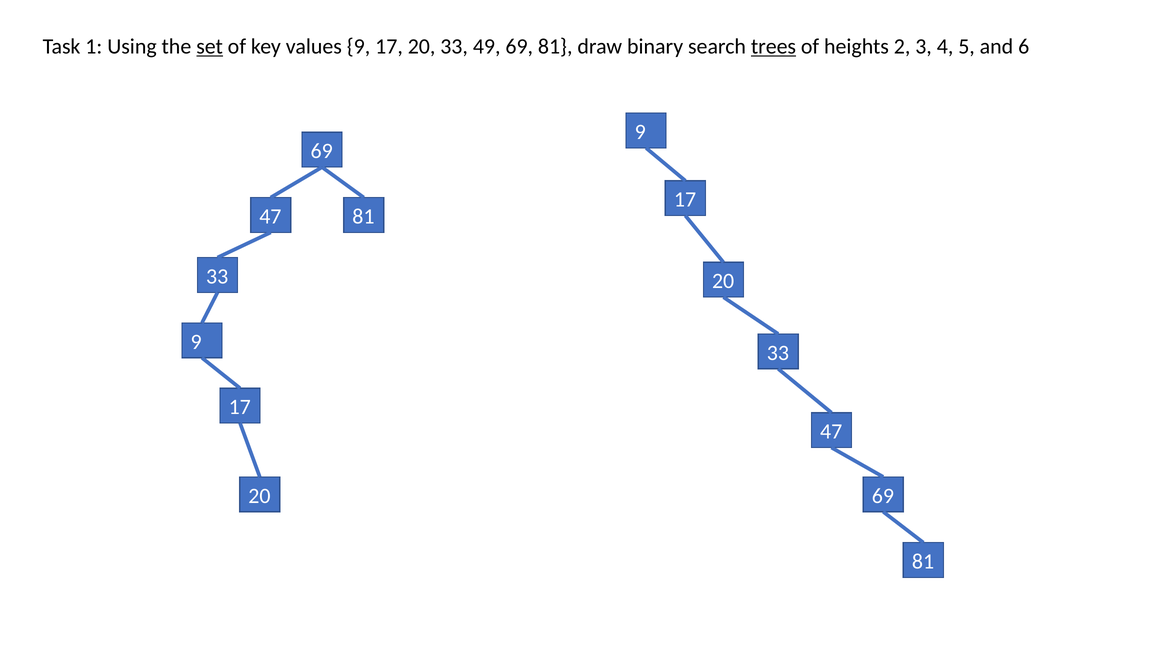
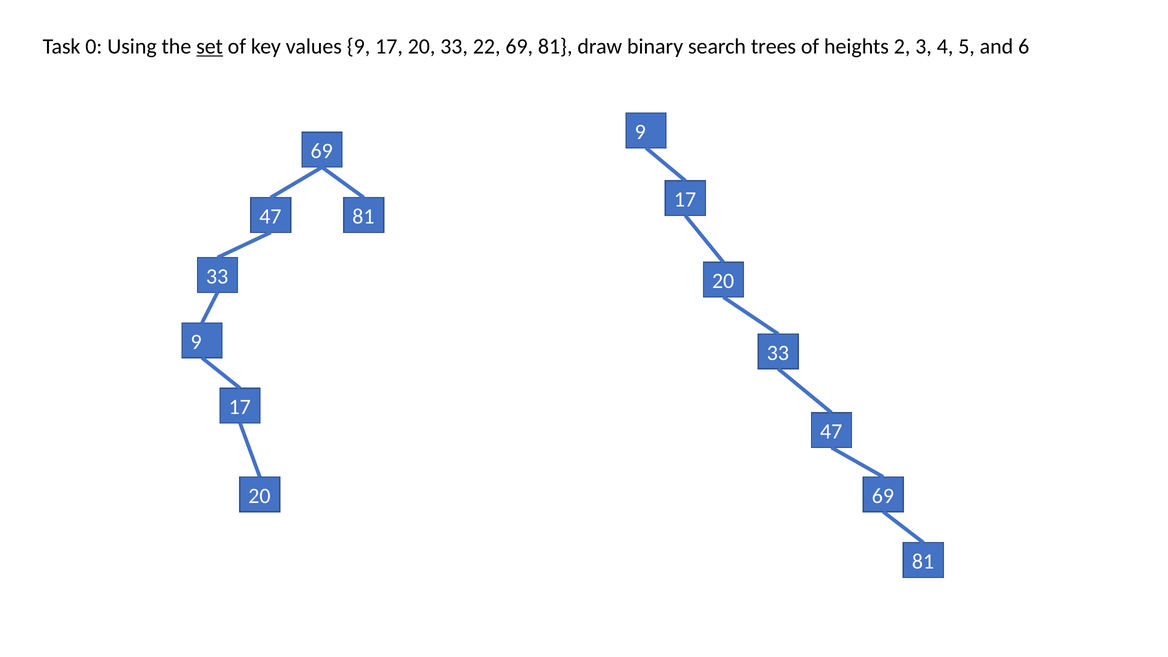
1: 1 -> 0
49: 49 -> 22
trees underline: present -> none
